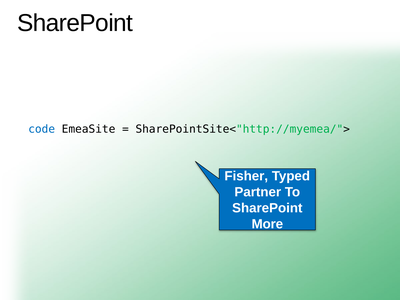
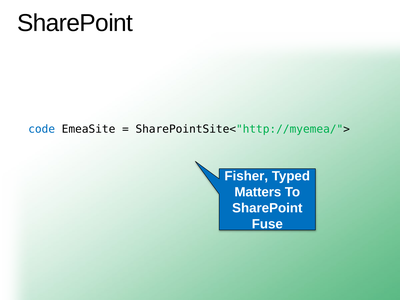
Partner: Partner -> Matters
More: More -> Fuse
